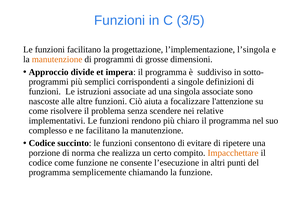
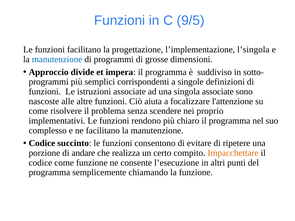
3/5: 3/5 -> 9/5
manutenzione at (57, 59) colour: orange -> blue
relative: relative -> proprio
norma: norma -> andare
